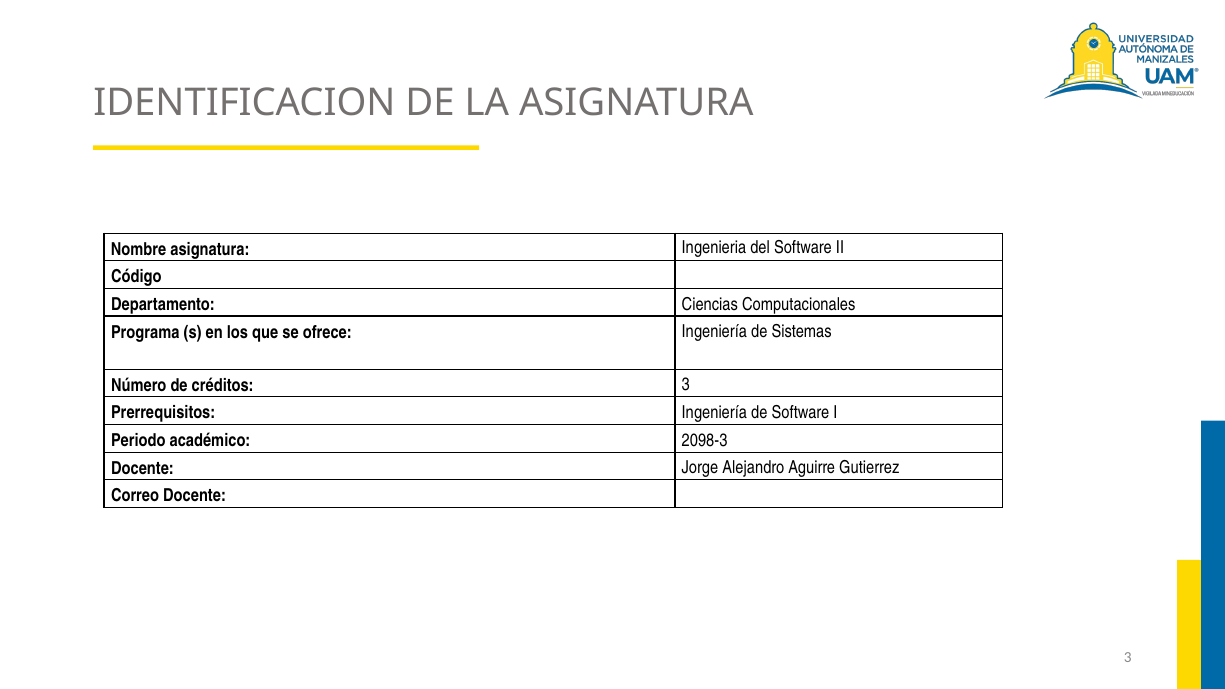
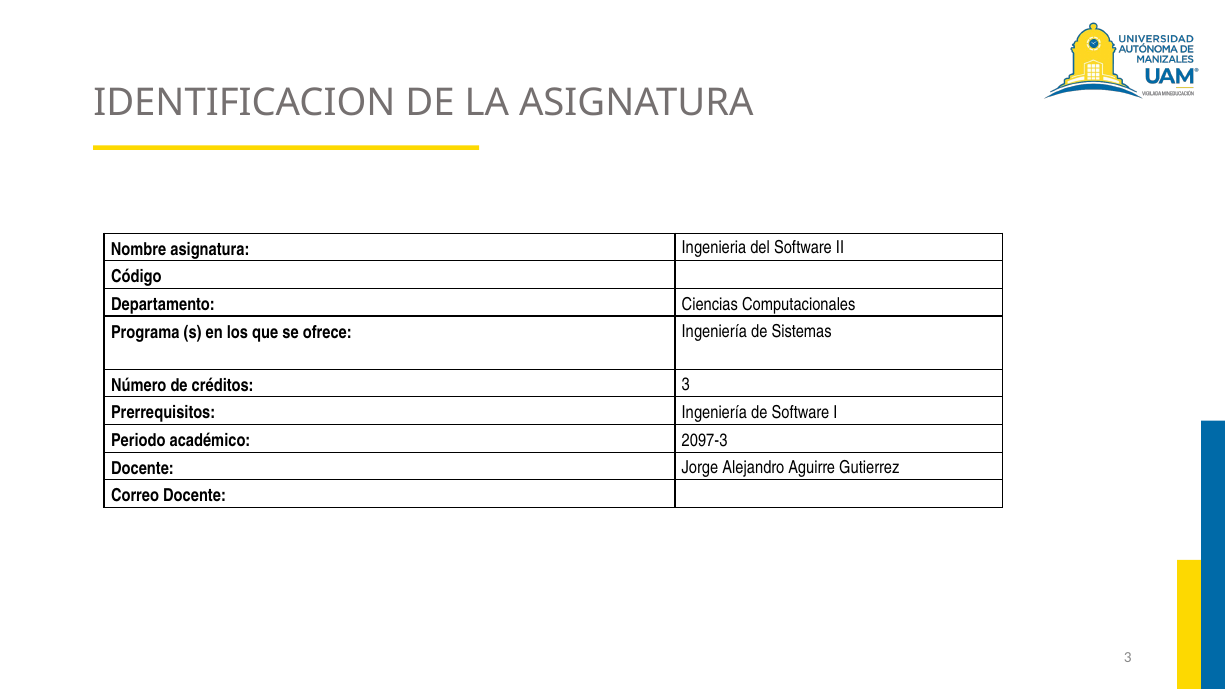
2098-3: 2098-3 -> 2097-3
